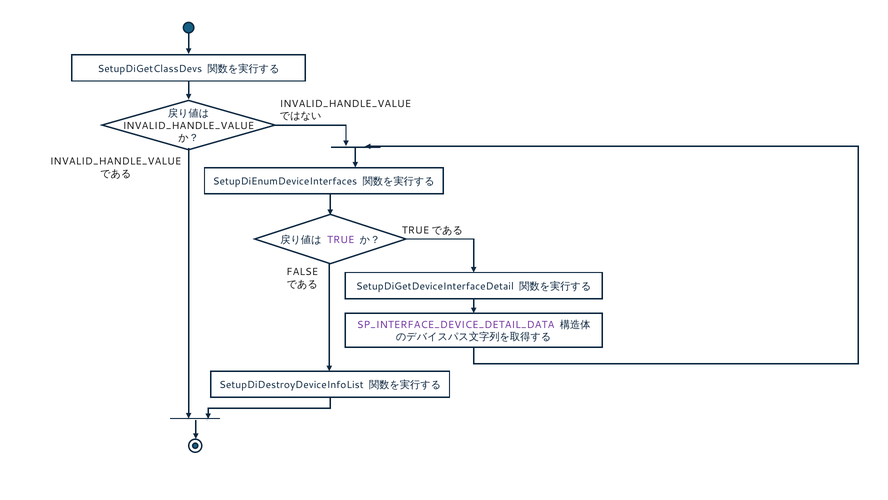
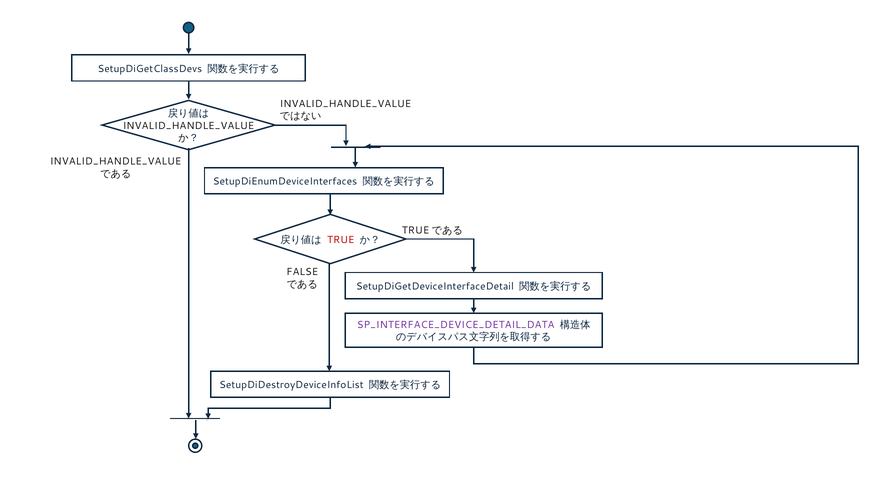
TRUE colour: purple -> red
